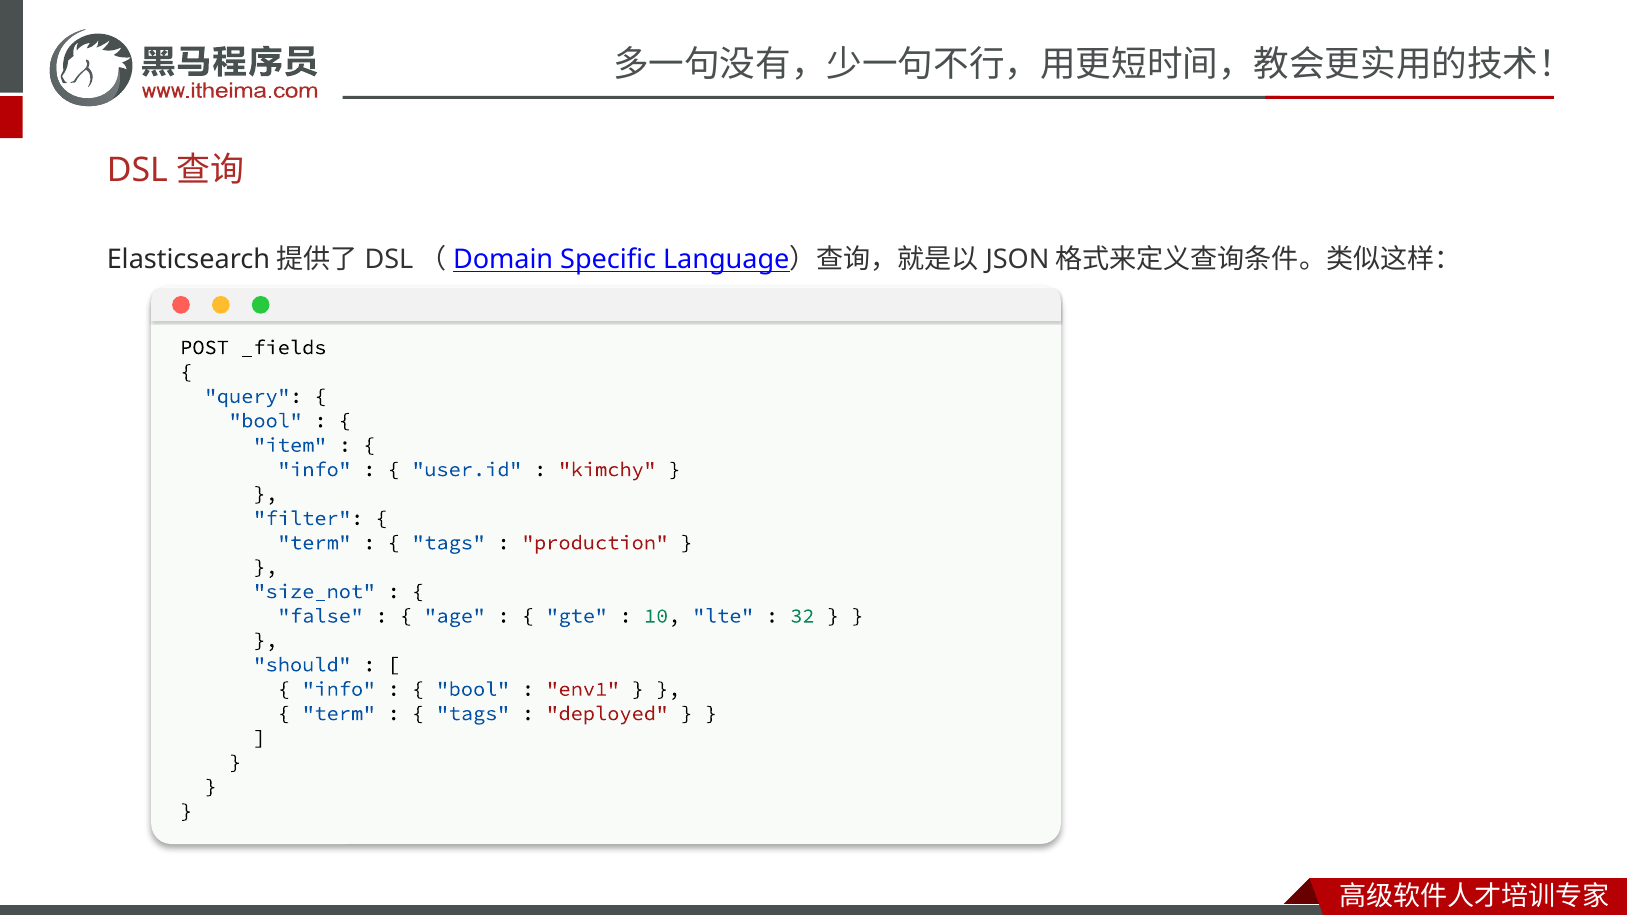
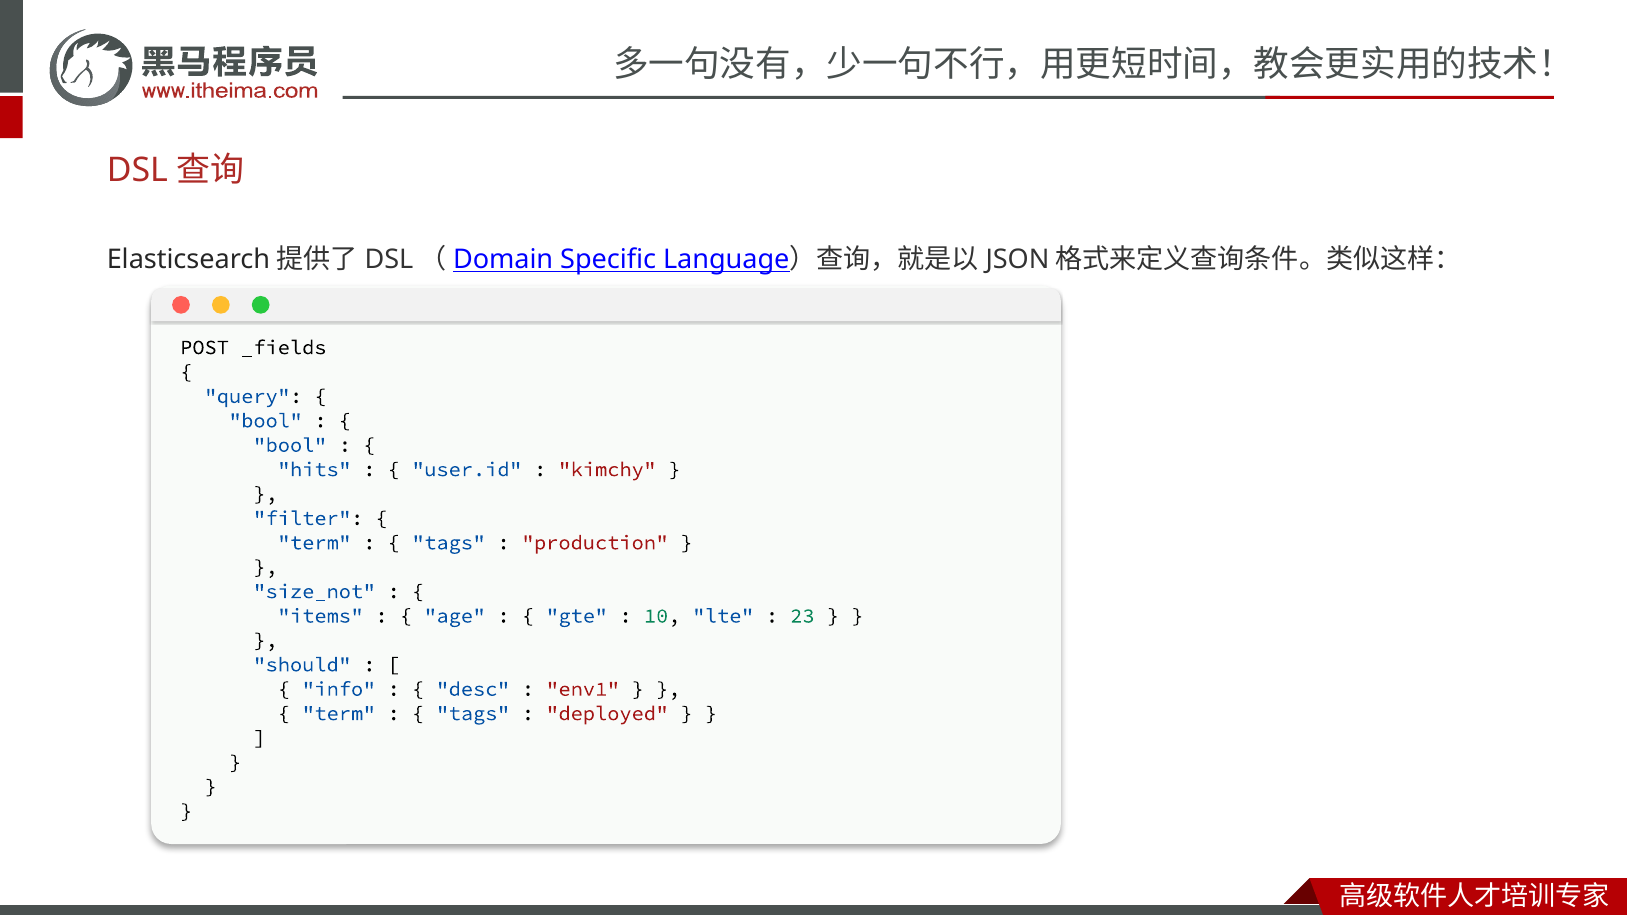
item at (290, 445): item -> bool
info at (314, 470): info -> hits
false: false -> items
32: 32 -> 23
bool at (473, 689): bool -> desc
